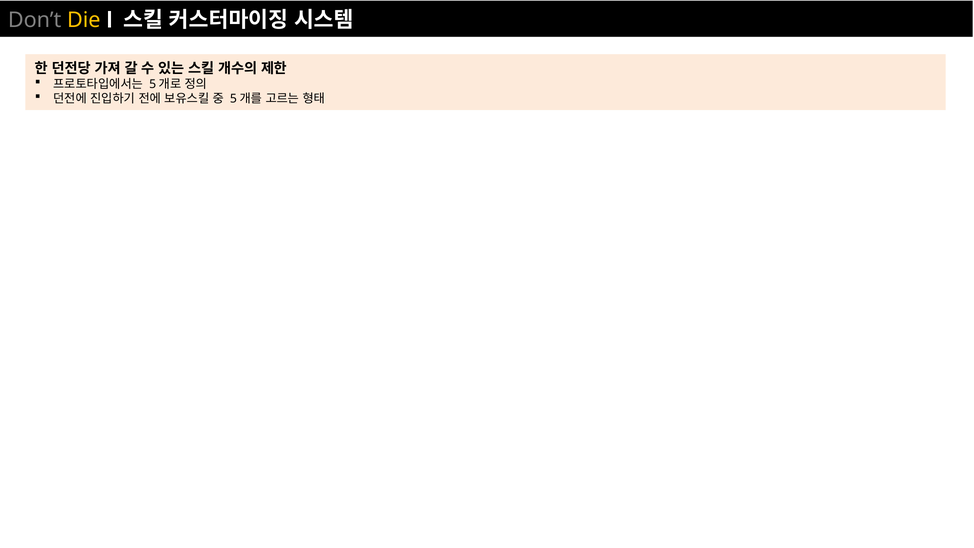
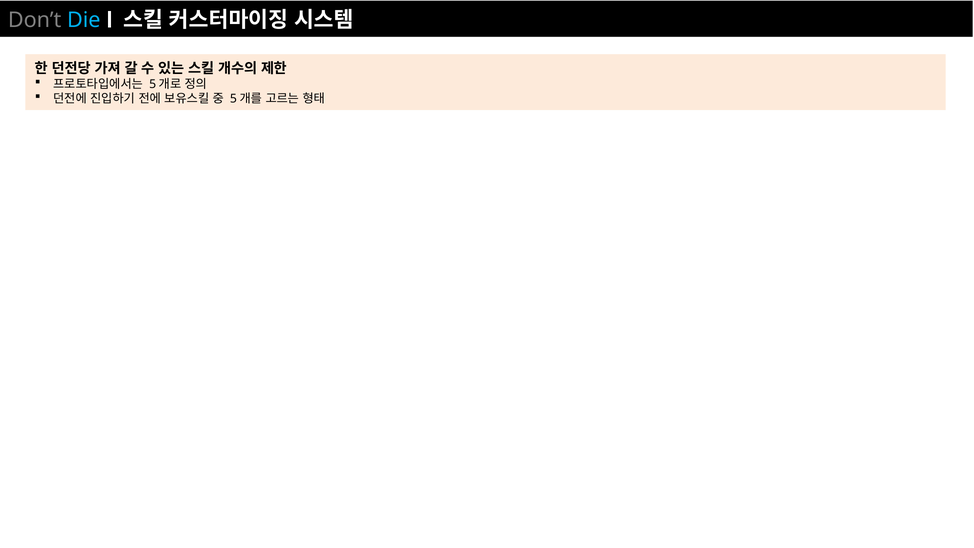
Die colour: yellow -> light blue
